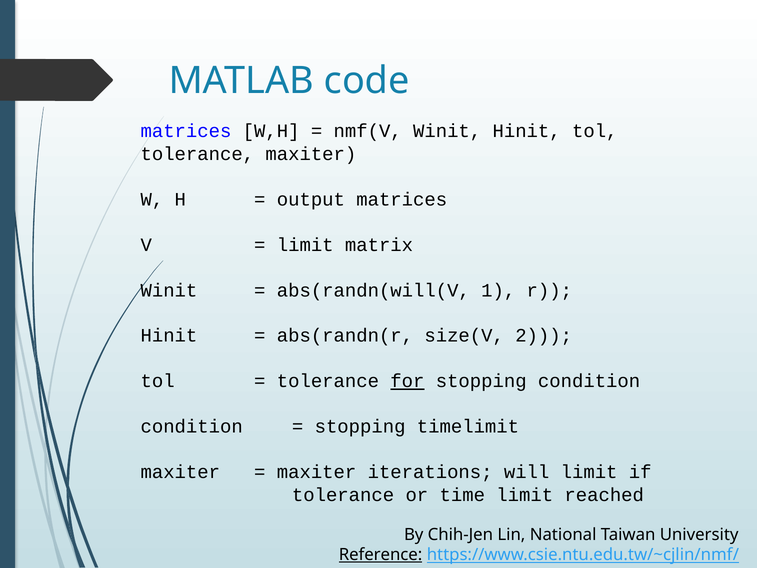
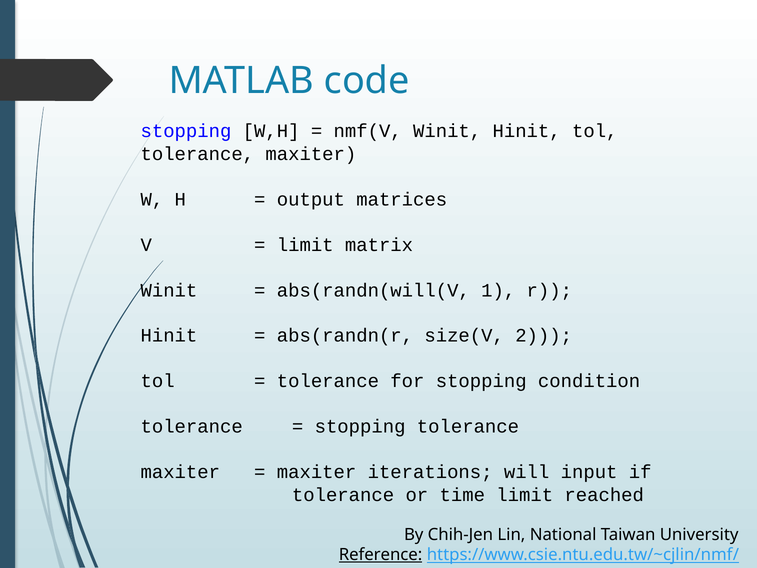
matrices at (186, 131): matrices -> stopping
for underline: present -> none
condition at (192, 426): condition -> tolerance
stopping timelimit: timelimit -> tolerance
will limit: limit -> input
